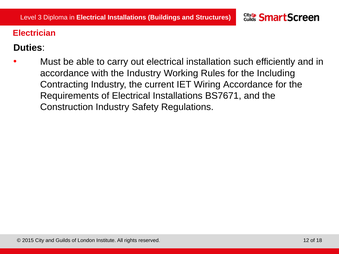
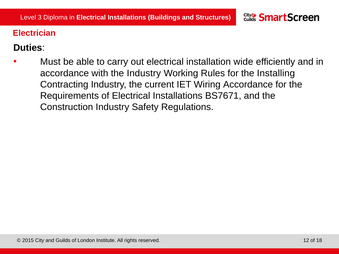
such: such -> wide
Including: Including -> Installing
